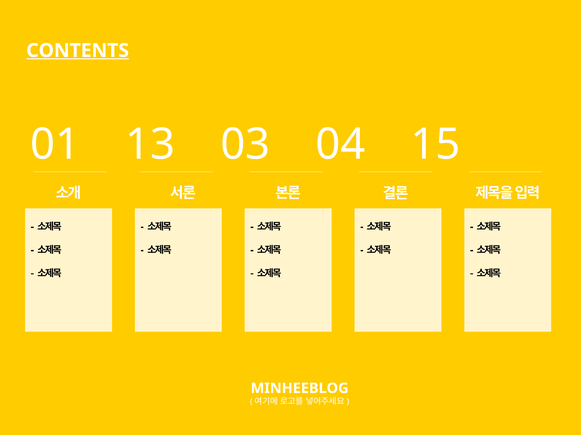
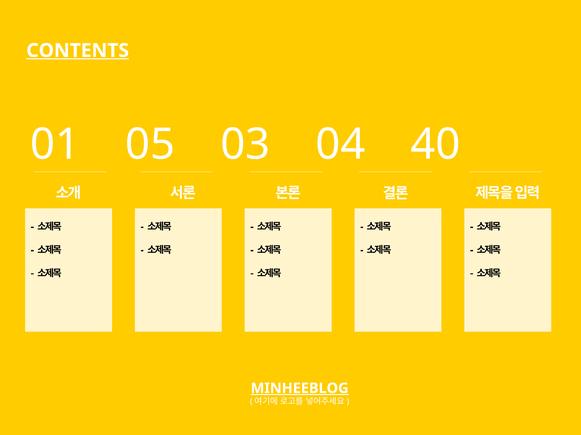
13: 13 -> 05
15: 15 -> 40
MINHEEBLOG underline: none -> present
